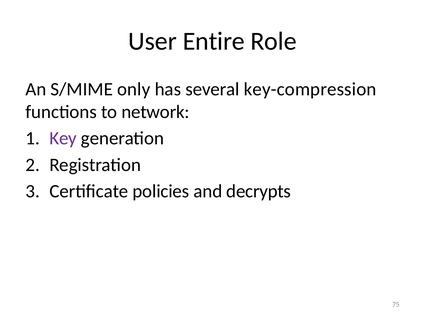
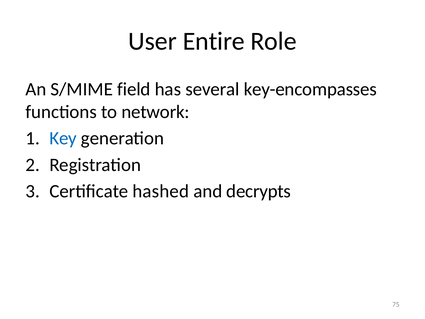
only: only -> field
key-compression: key-compression -> key-encompasses
Key colour: purple -> blue
policies: policies -> hashed
